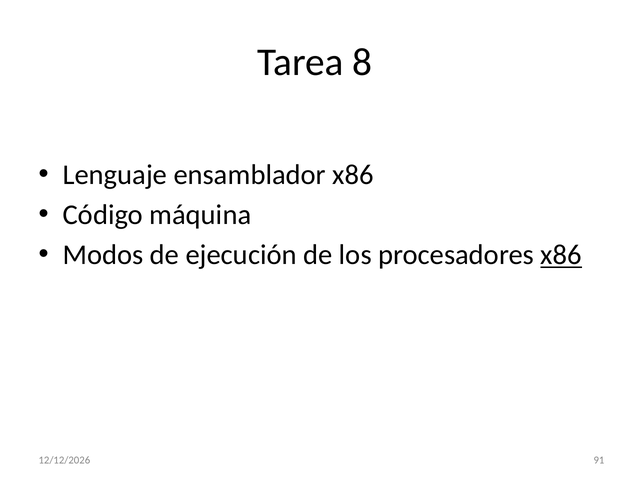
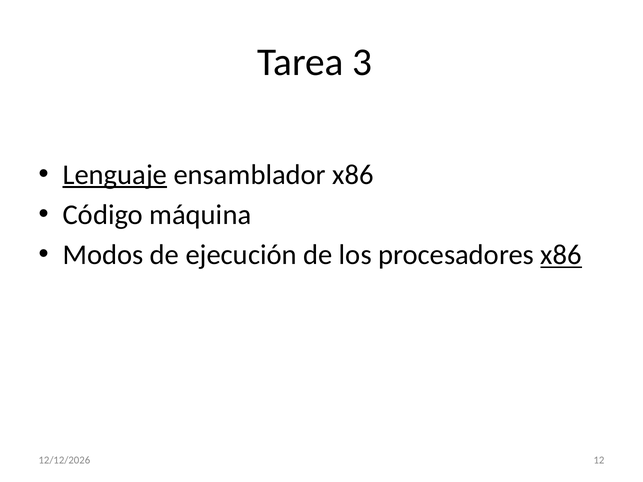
8: 8 -> 3
Lenguaje underline: none -> present
91: 91 -> 12
